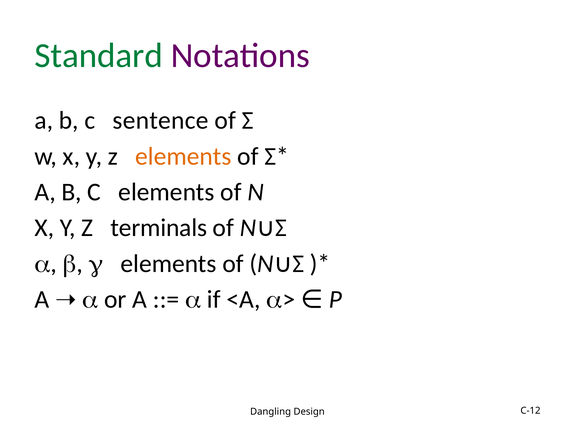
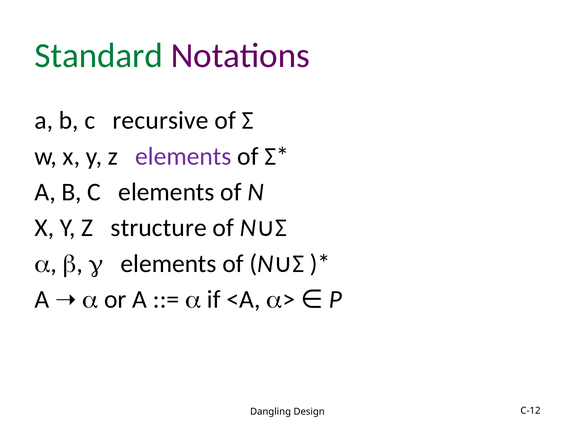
sentence: sentence -> recursive
elements at (183, 156) colour: orange -> purple
terminals: terminals -> structure
